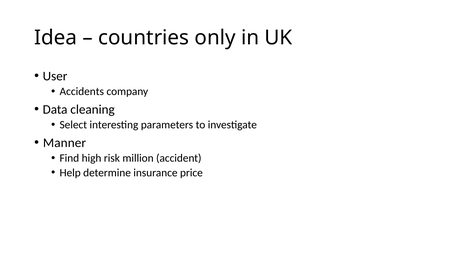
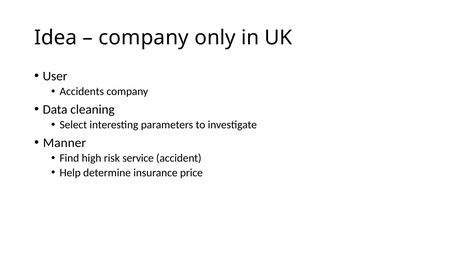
countries at (144, 38): countries -> company
million: million -> service
